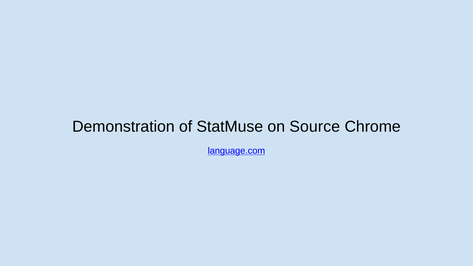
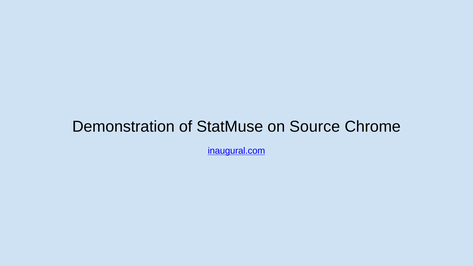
language.com: language.com -> inaugural.com
